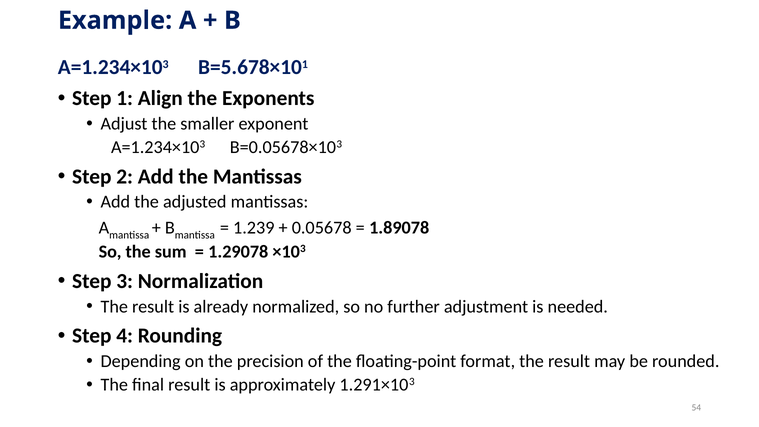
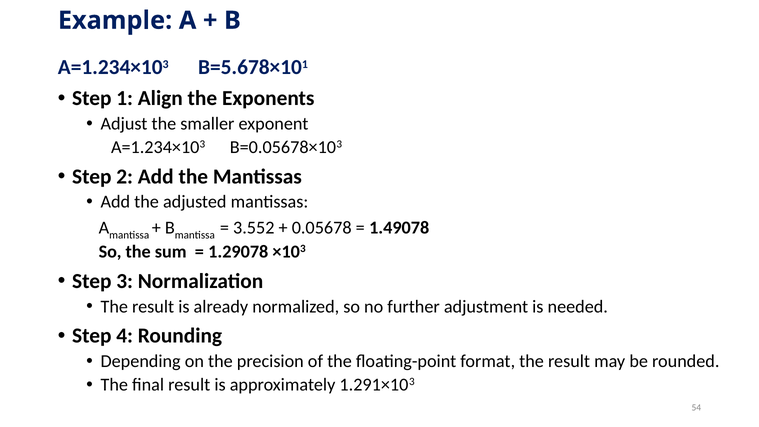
1.239: 1.239 -> 3.552
1.89078: 1.89078 -> 1.49078
